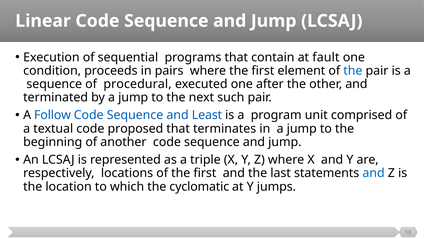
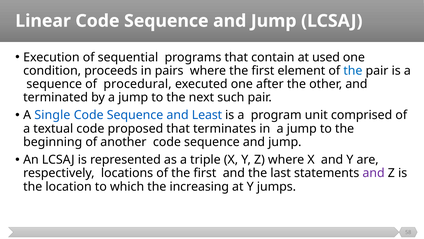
fault: fault -> used
Follow: Follow -> Single
and at (374, 173) colour: blue -> purple
cyclomatic: cyclomatic -> increasing
